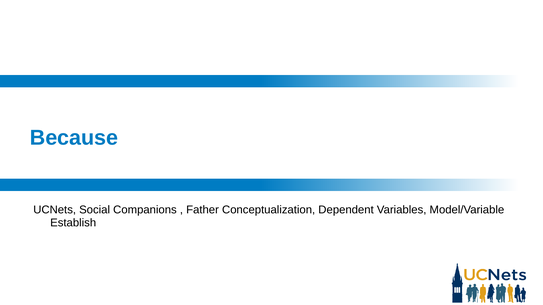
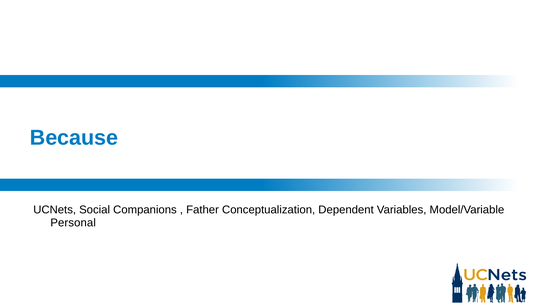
Establish: Establish -> Personal
